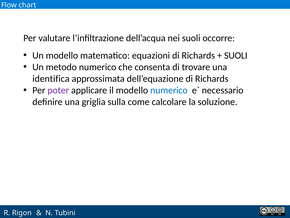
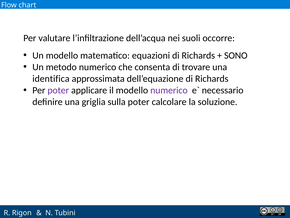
SUOLI at (236, 55): SUOLI -> SONO
numerico at (169, 90) colour: blue -> purple
sulla come: come -> poter
